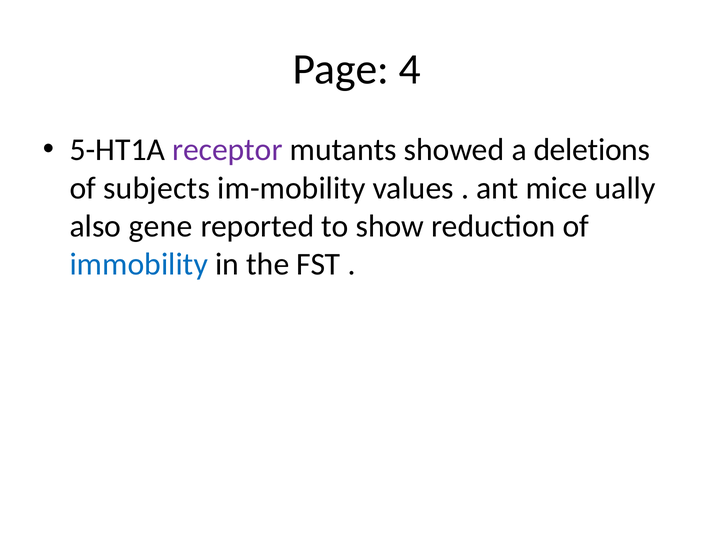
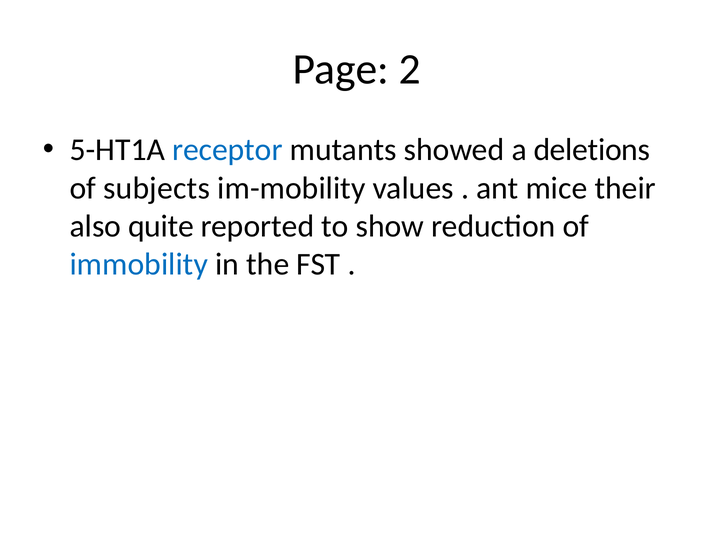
4: 4 -> 2
receptor colour: purple -> blue
ually: ually -> their
gene: gene -> quite
